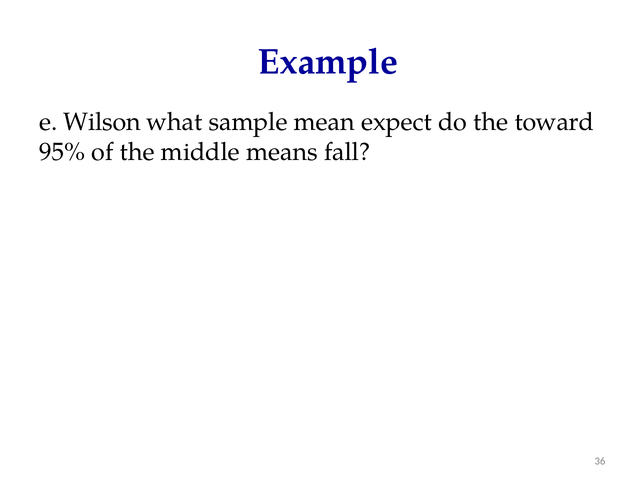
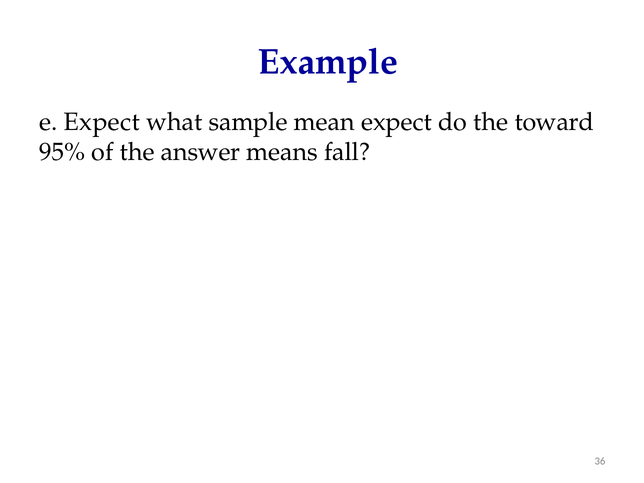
e Wilson: Wilson -> Expect
middle: middle -> answer
